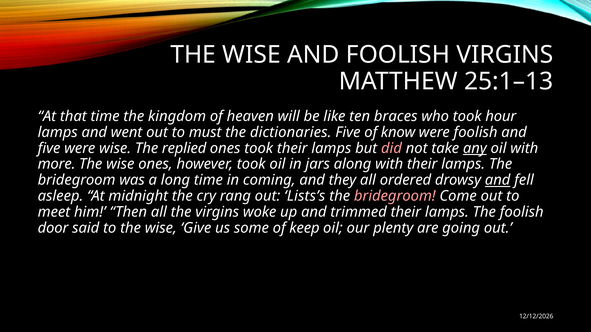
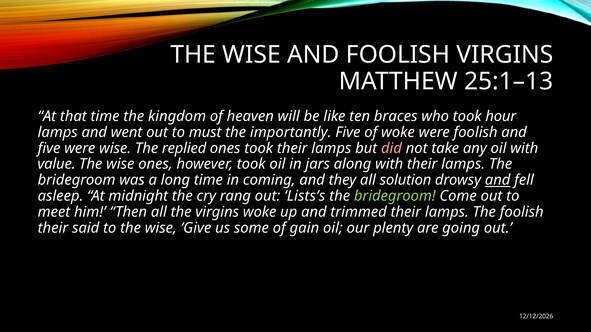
dictionaries: dictionaries -> importantly
of know: know -> woke
any underline: present -> none
more: more -> value
ordered: ordered -> solution
bridegroom at (395, 196) colour: pink -> light green
door at (53, 228): door -> their
keep: keep -> gain
